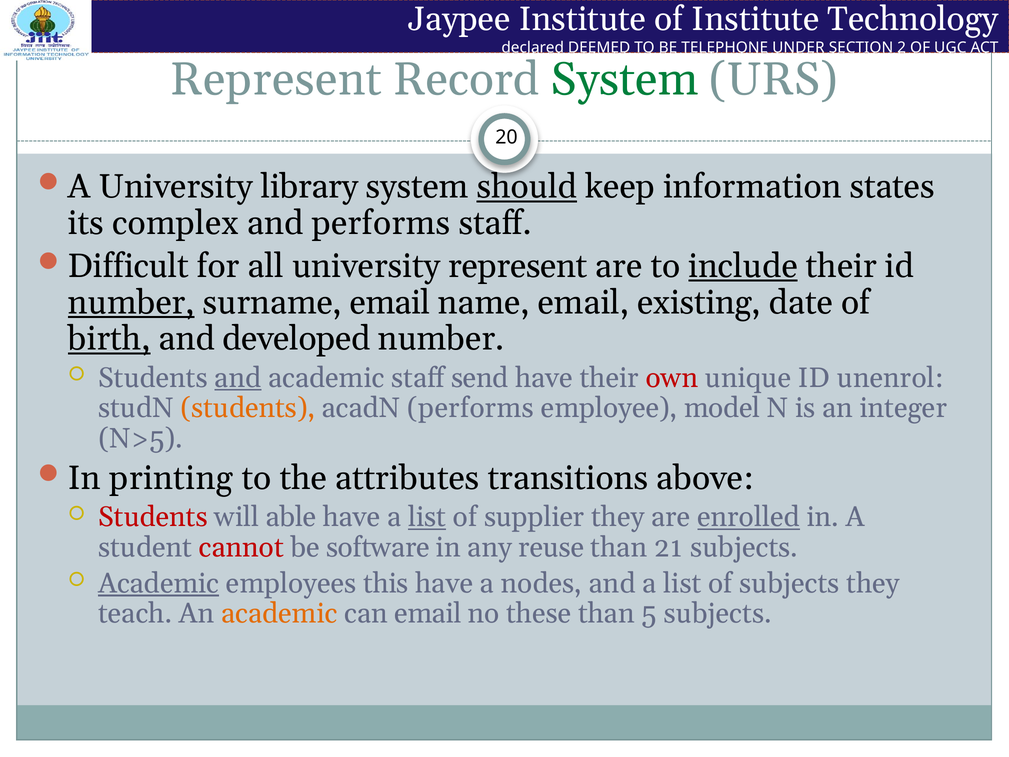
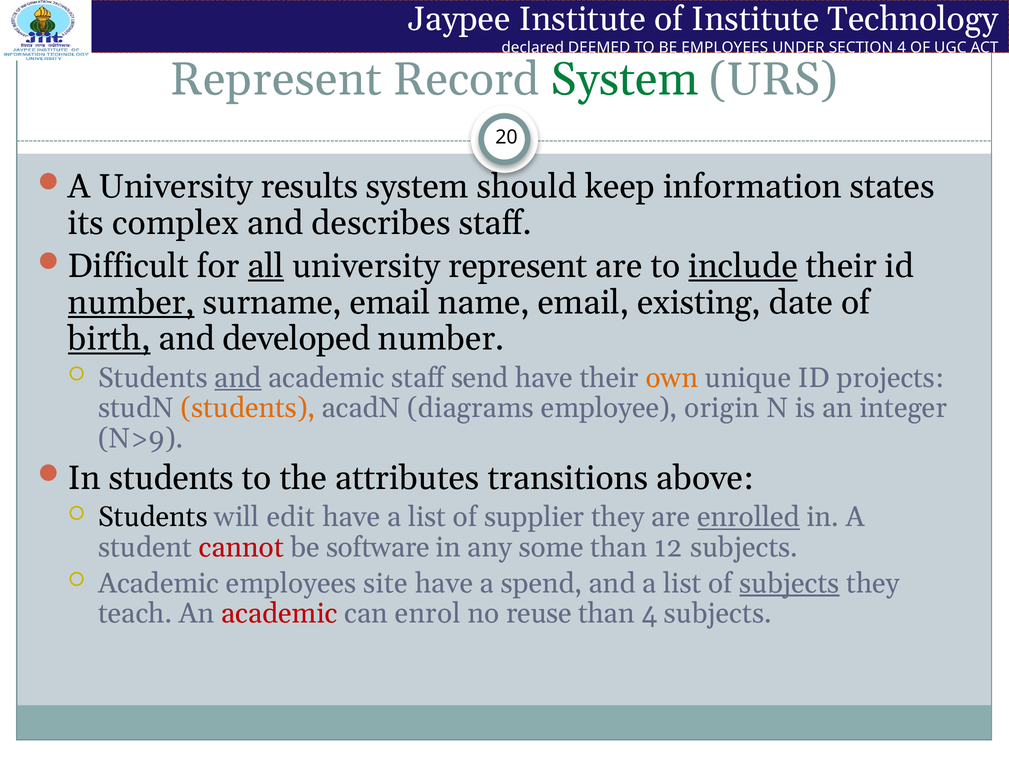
BE TELEPHONE: TELEPHONE -> EMPLOYEES
2 at (902, 48): 2 -> 4
library: library -> results
should underline: present -> none
and performs: performs -> describes
all underline: none -> present
own colour: red -> orange
unenrol: unenrol -> projects
acadN performs: performs -> diagrams
model: model -> origin
N>5: N>5 -> N>9
In printing: printing -> students
Students at (153, 517) colour: red -> black
able: able -> edit
list at (427, 517) underline: present -> none
reuse: reuse -> some
21: 21 -> 12
Academic at (159, 583) underline: present -> none
this: this -> site
nodes: nodes -> spend
subjects at (789, 583) underline: none -> present
academic at (279, 613) colour: orange -> red
can email: email -> enrol
these: these -> reuse
than 5: 5 -> 4
